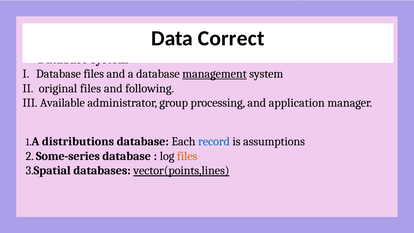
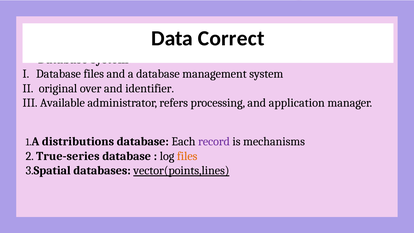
management underline: present -> none
original files: files -> over
following: following -> identifier
group: group -> refers
record colour: blue -> purple
assumptions: assumptions -> mechanisms
Some-series: Some-series -> True-series
